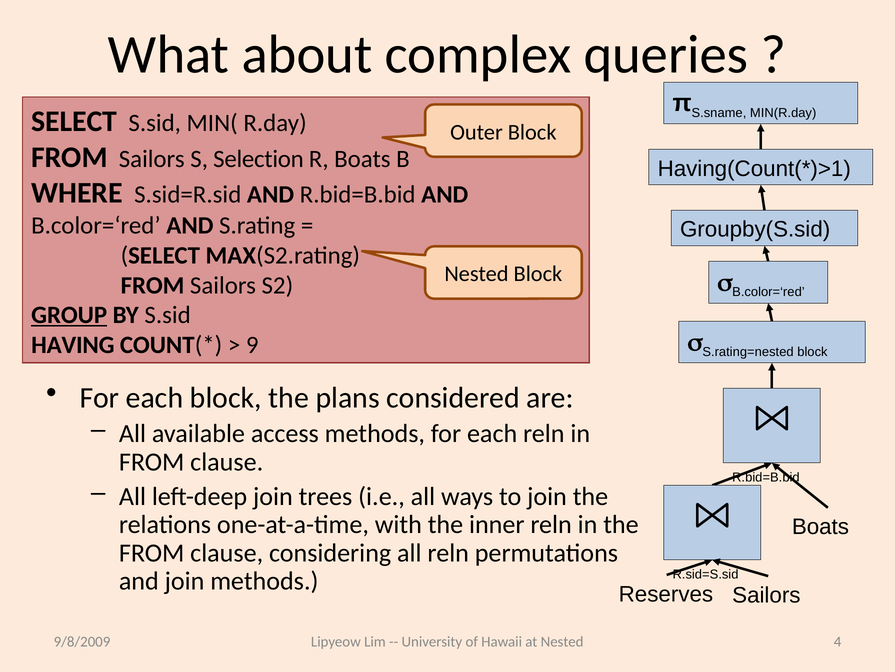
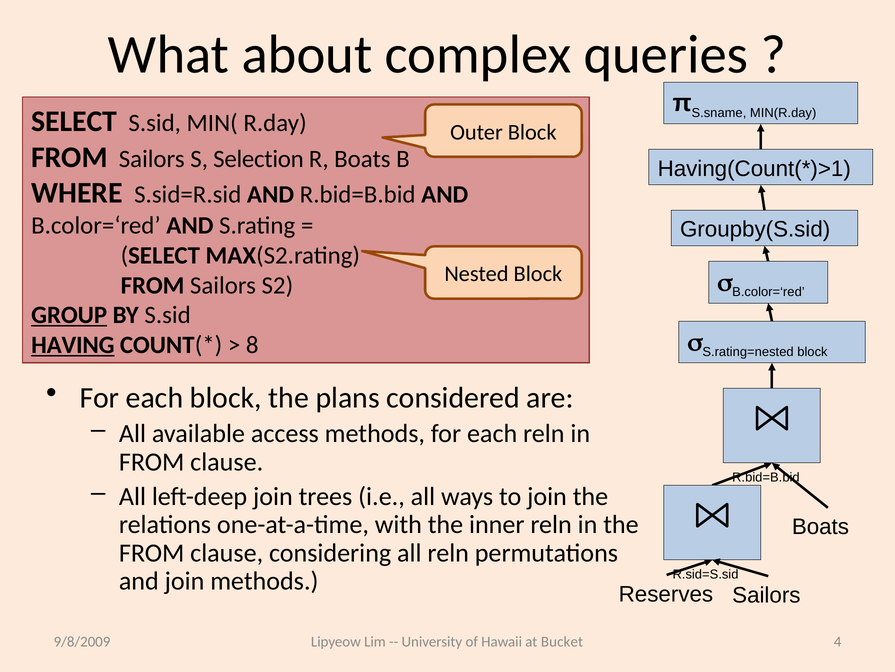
HAVING underline: none -> present
9: 9 -> 8
at Nested: Nested -> Bucket
